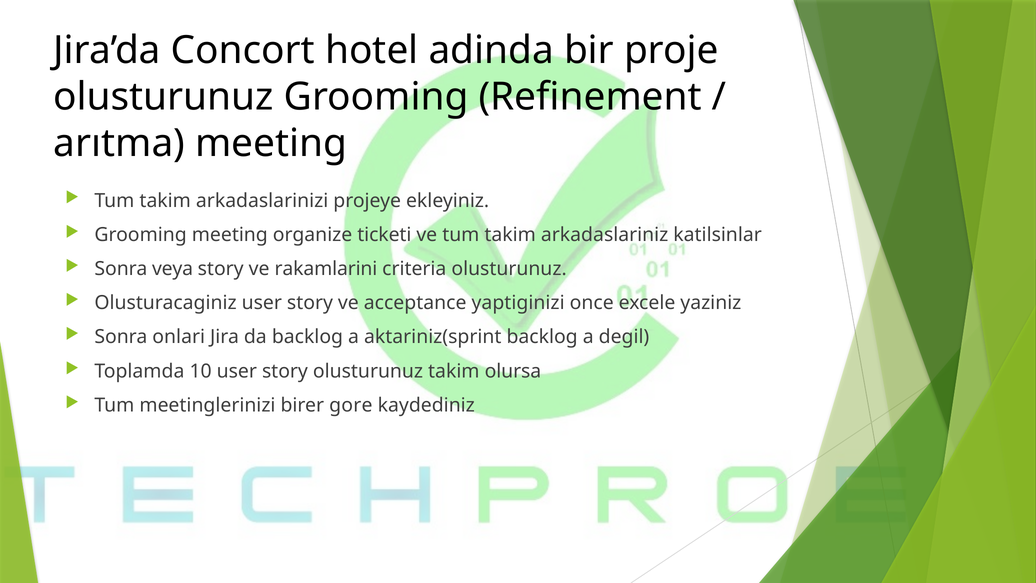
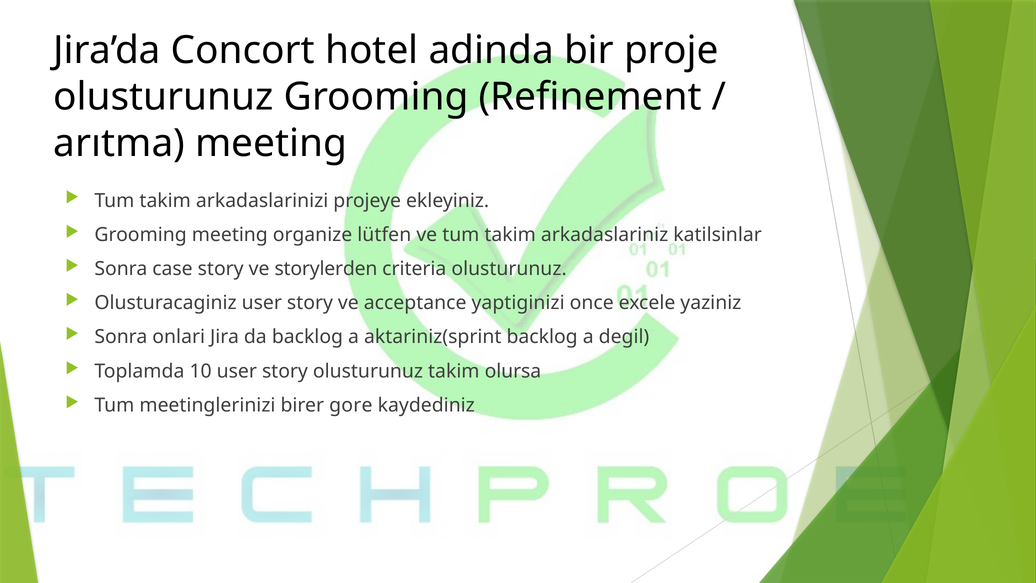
ticketi: ticketi -> lütfen
veya: veya -> case
rakamlarini: rakamlarini -> storylerden
